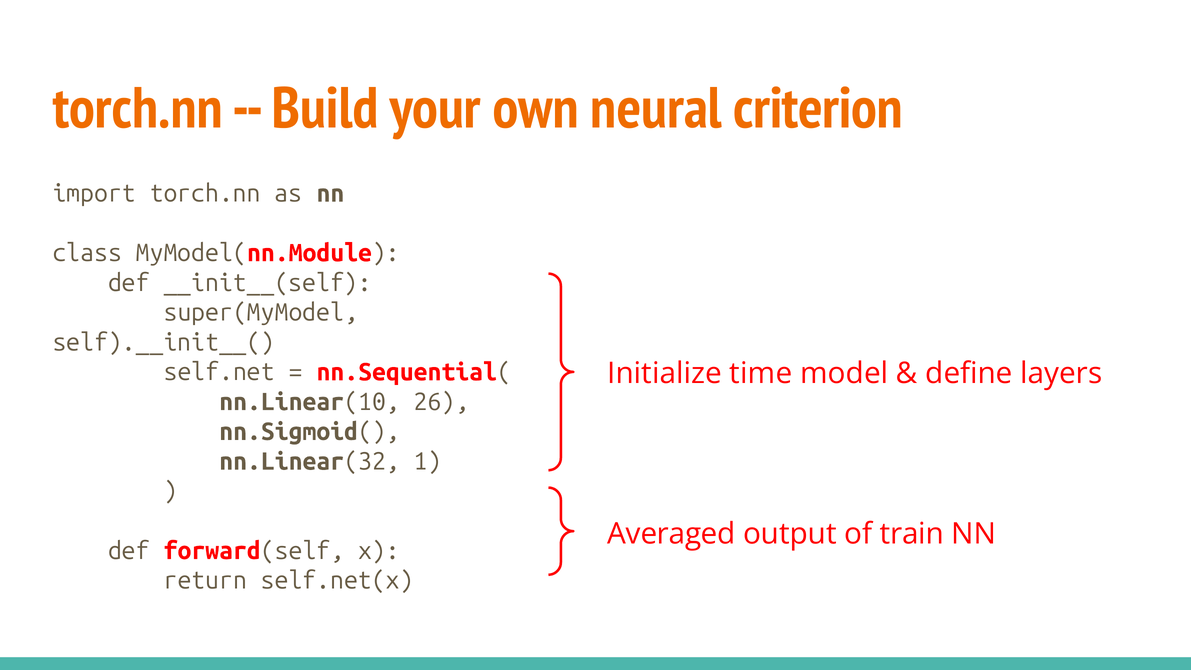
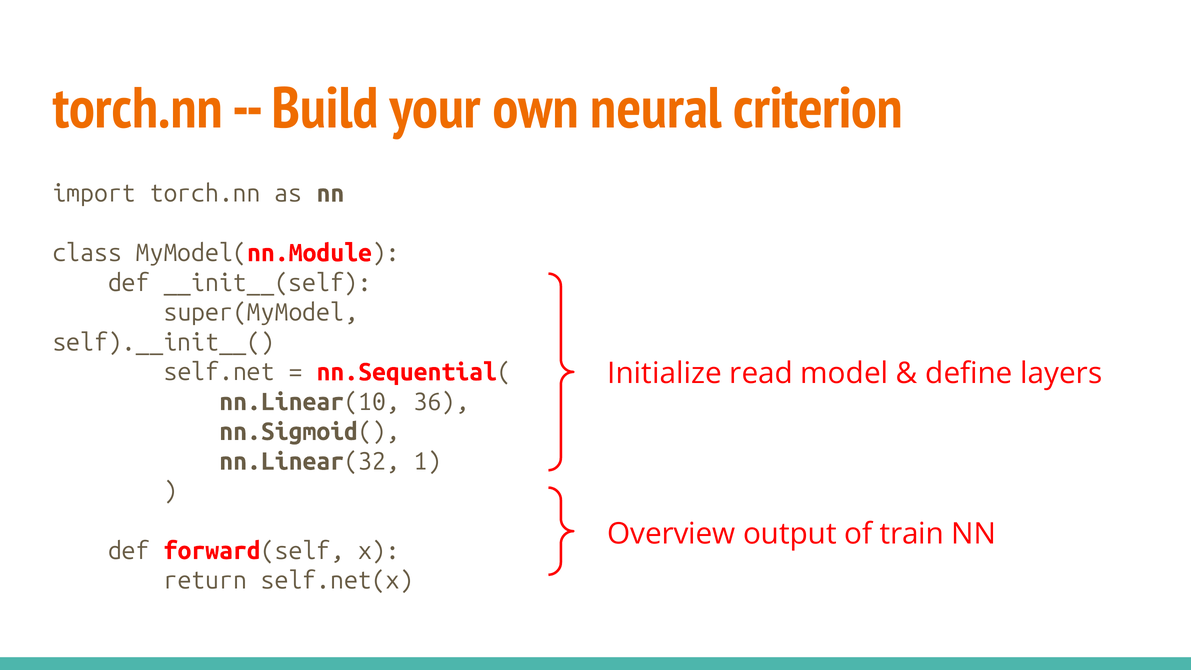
time: time -> read
26: 26 -> 36
Averaged: Averaged -> Overview
